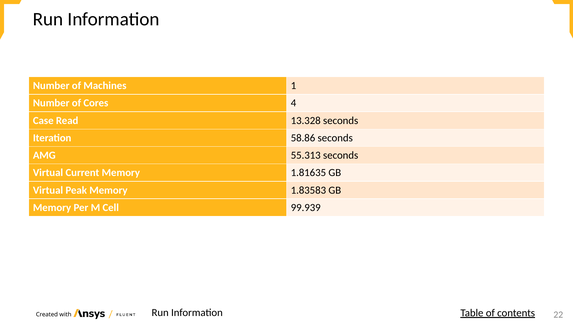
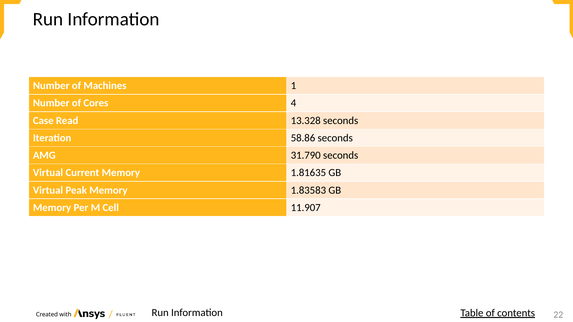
55.313: 55.313 -> 31.790
99.939: 99.939 -> 11.907
